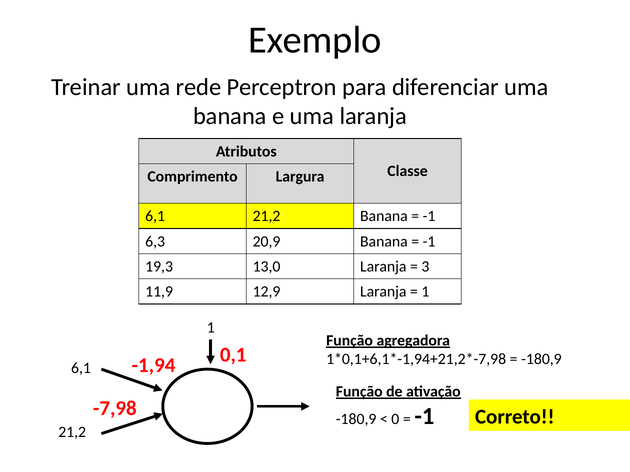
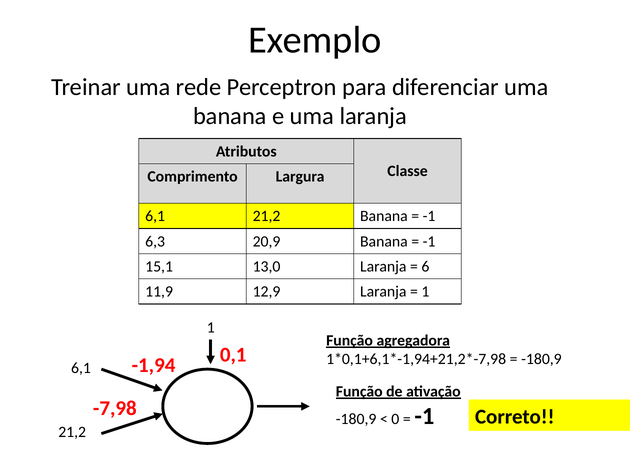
19,3: 19,3 -> 15,1
3: 3 -> 6
